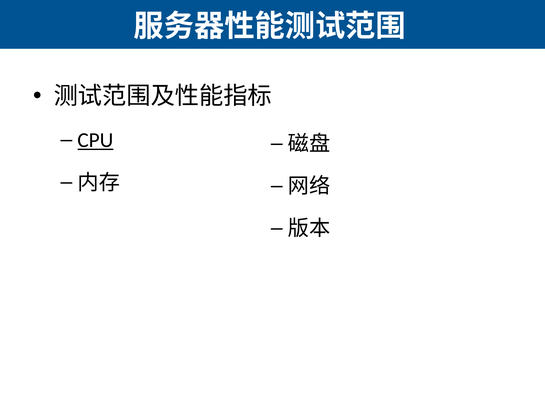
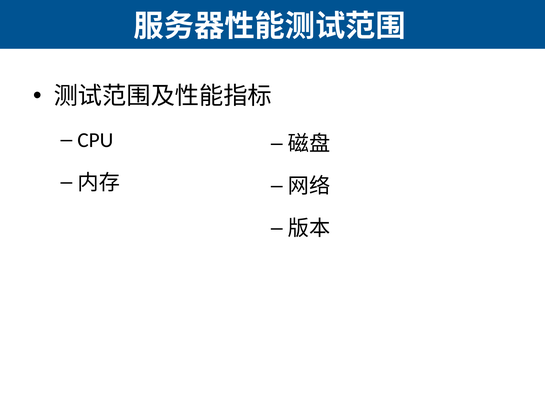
CPU underline: present -> none
